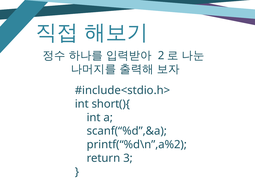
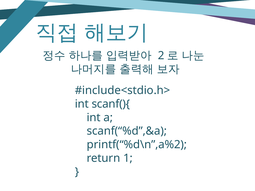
short(){: short(){ -> scanf(){
3: 3 -> 1
